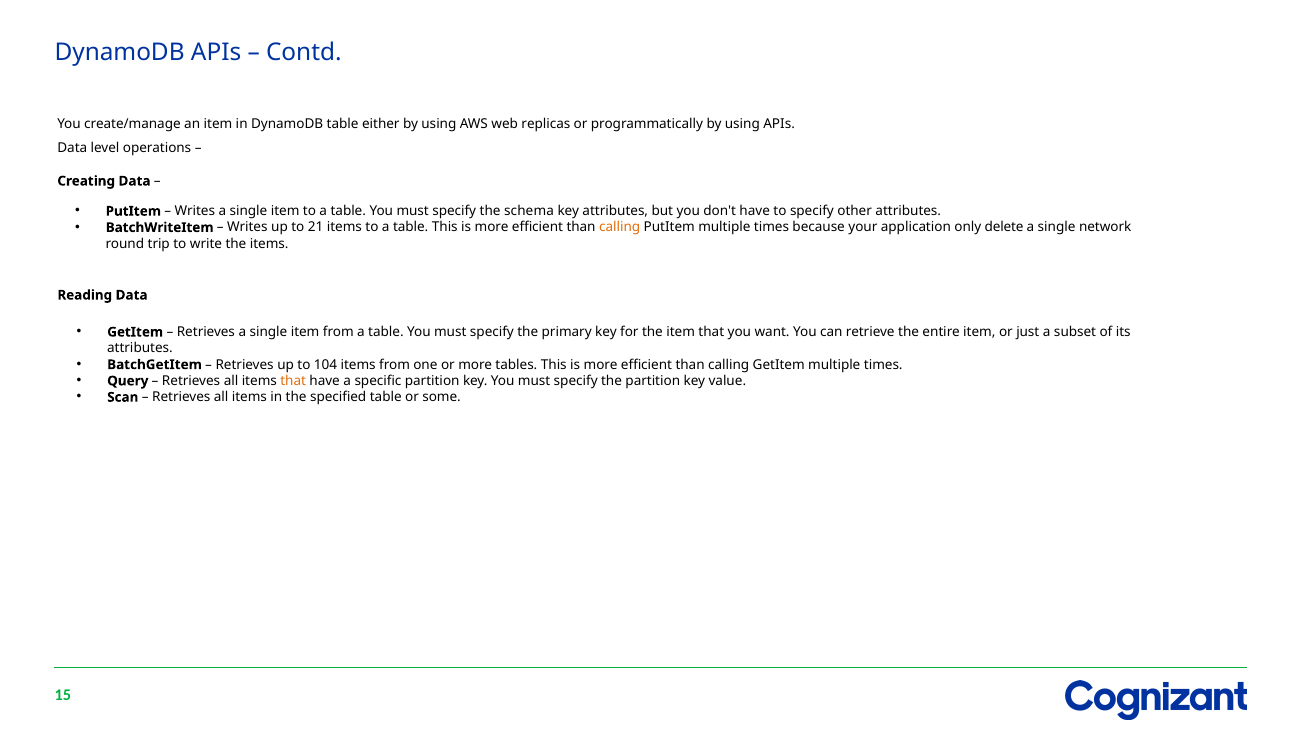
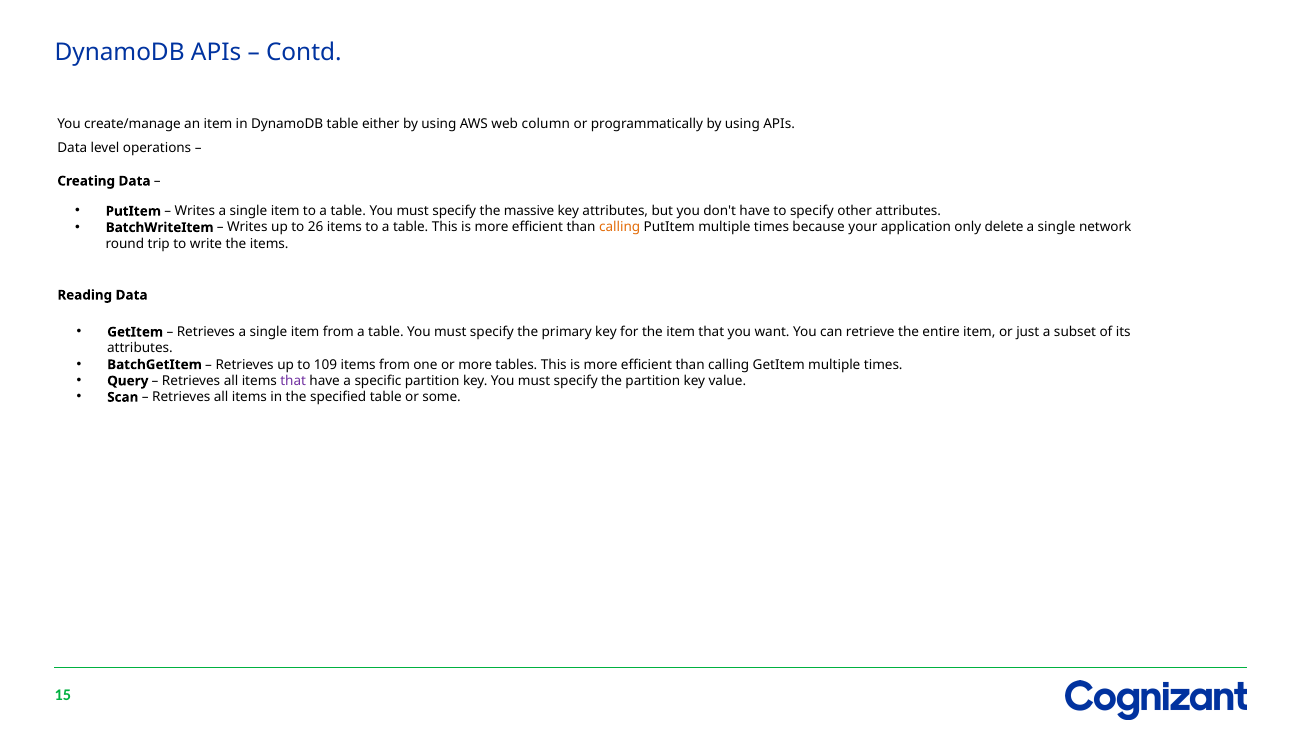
replicas: replicas -> column
schema: schema -> massive
21: 21 -> 26
104: 104 -> 109
that at (293, 381) colour: orange -> purple
